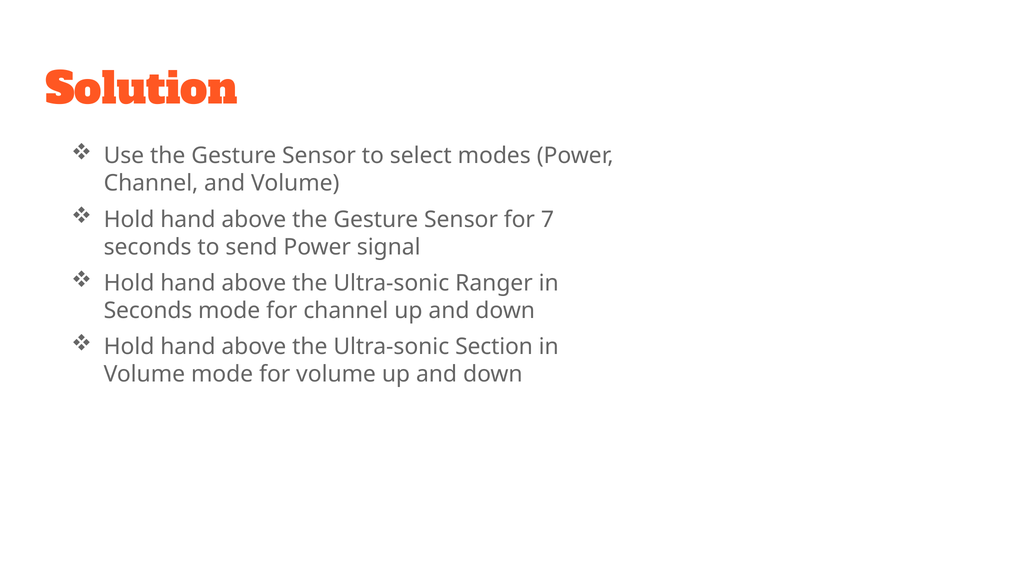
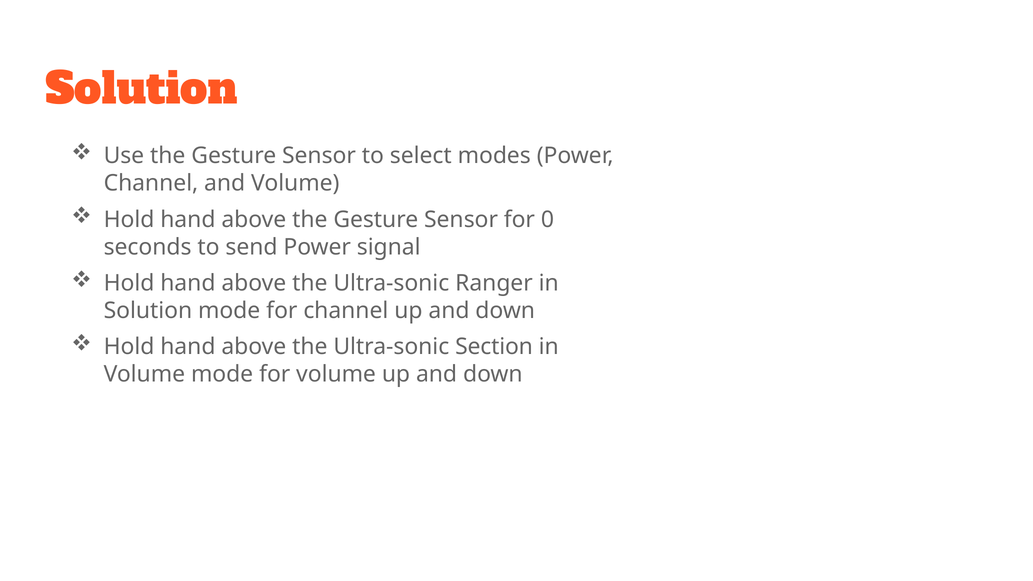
7: 7 -> 0
Seconds at (148, 311): Seconds -> Solution
